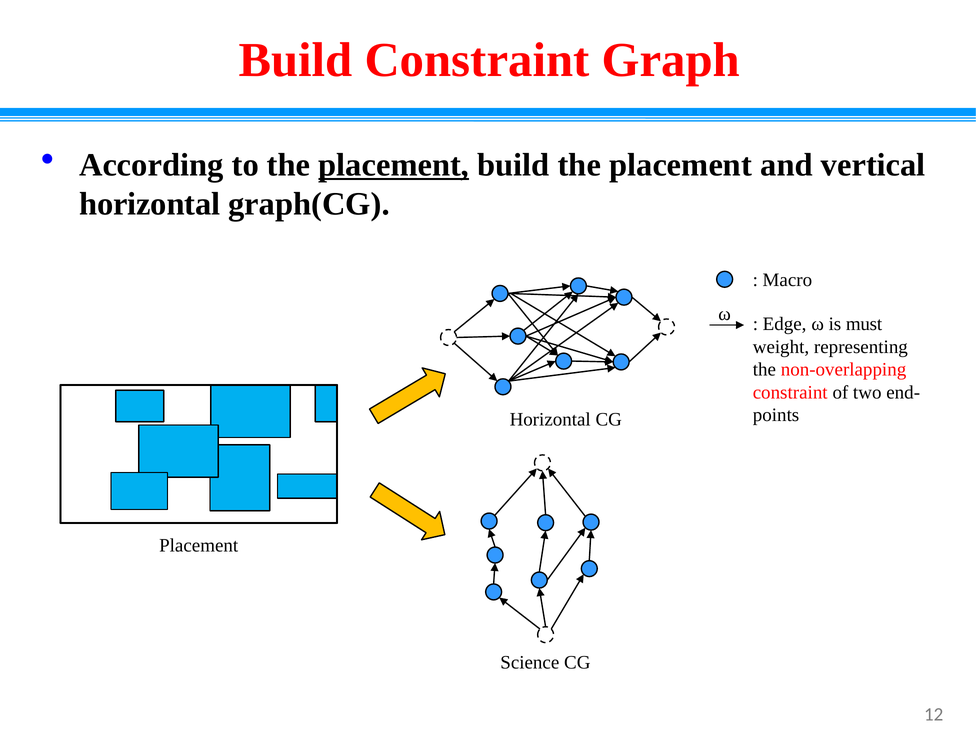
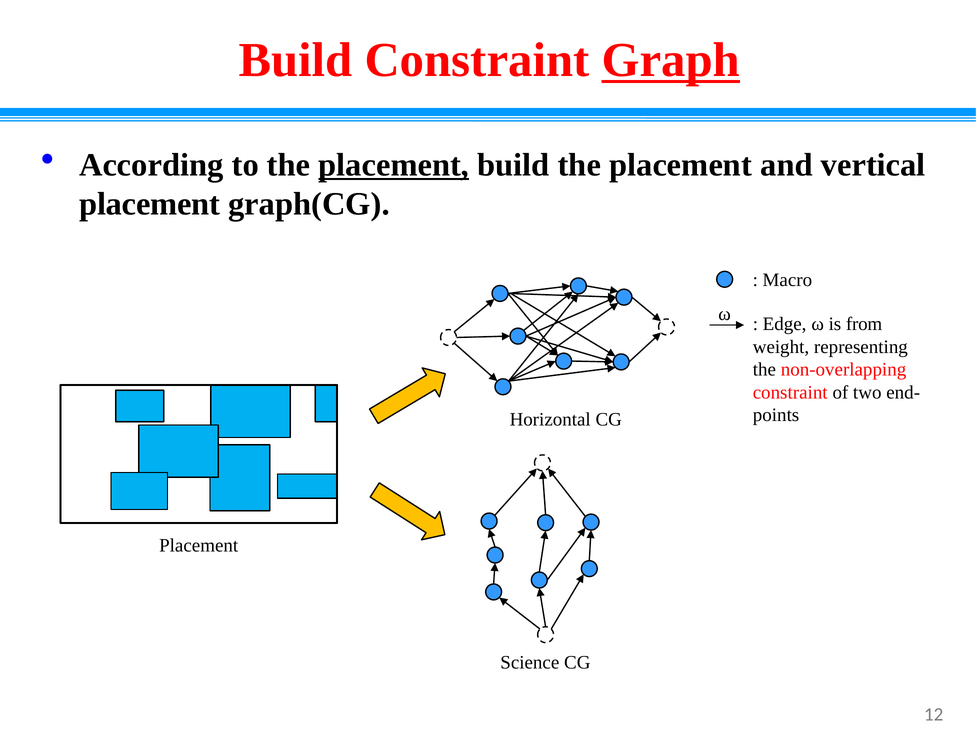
Graph underline: none -> present
horizontal at (150, 204): horizontal -> placement
must: must -> from
